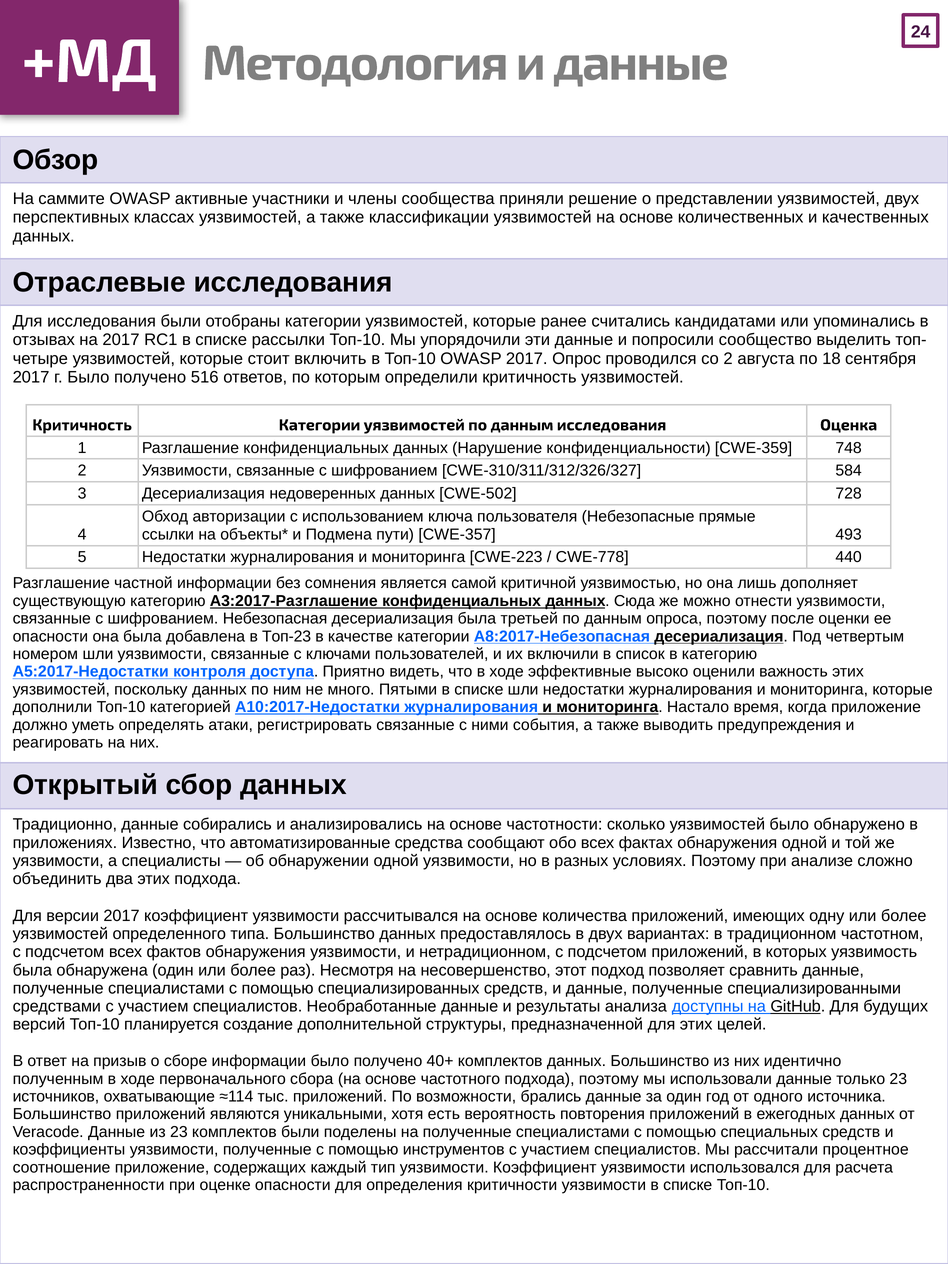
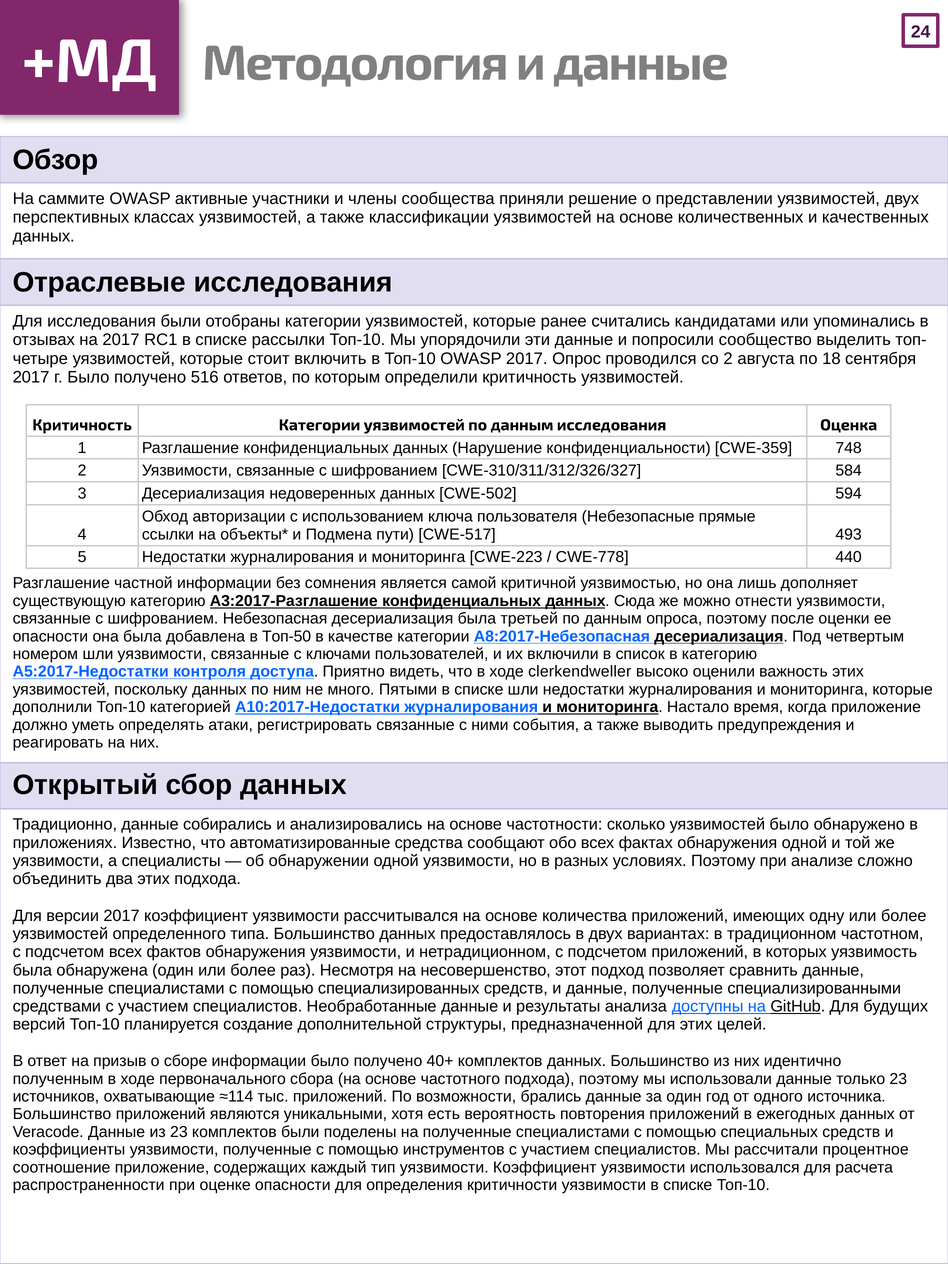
728: 728 -> 594
CWE-357: CWE-357 -> CWE-517
Топ-23: Топ-23 -> Топ-50
эффективные: эффективные -> clerkendweller
